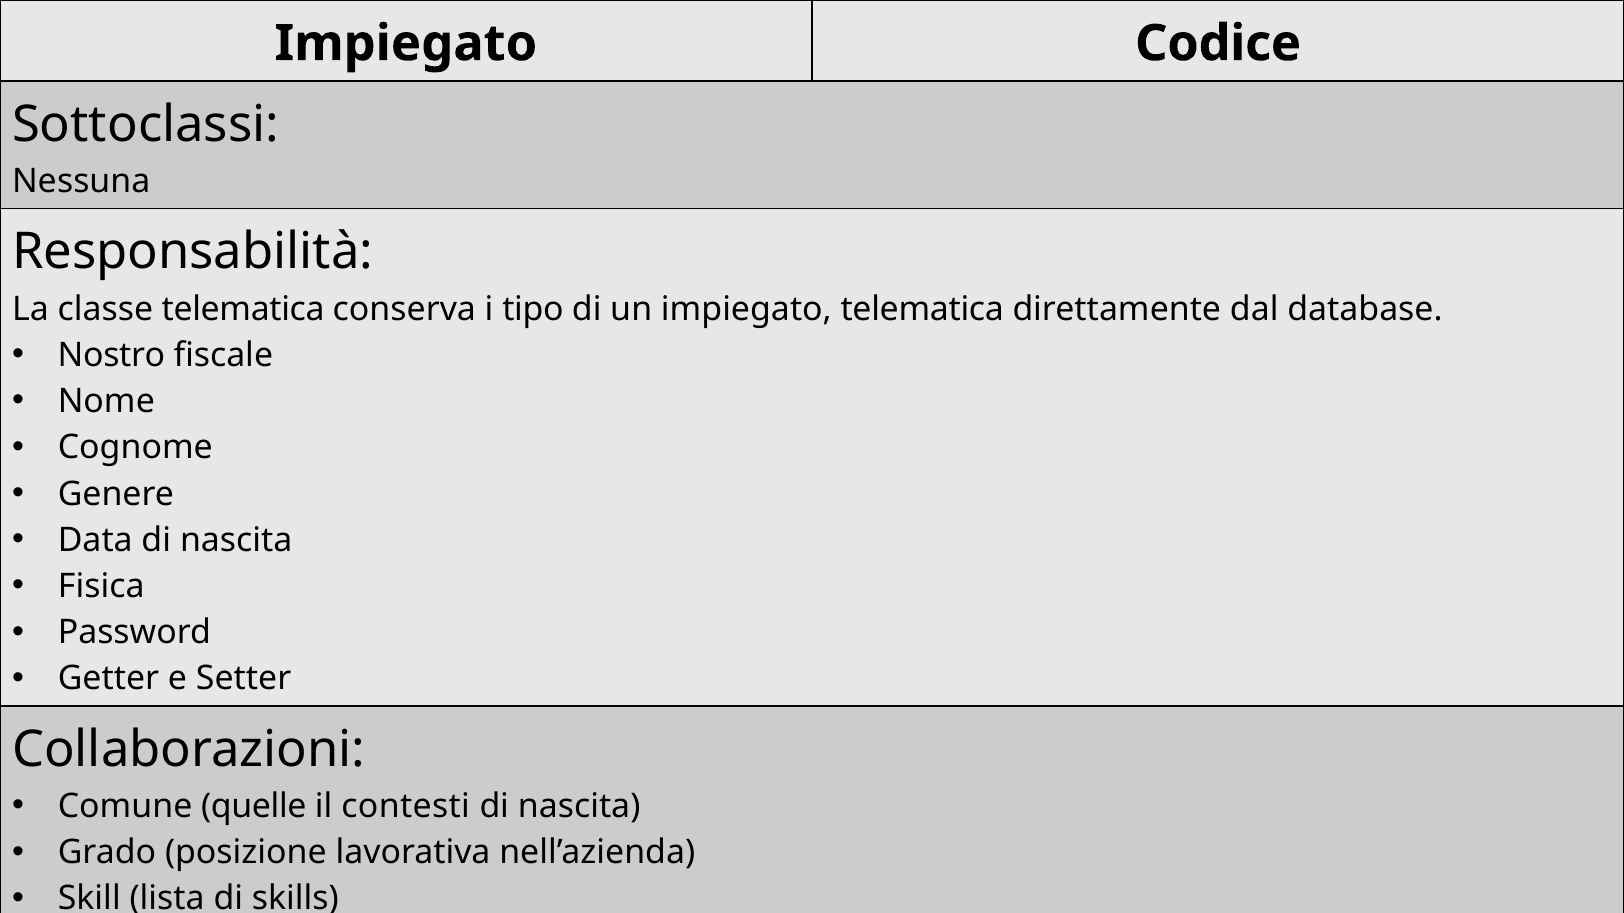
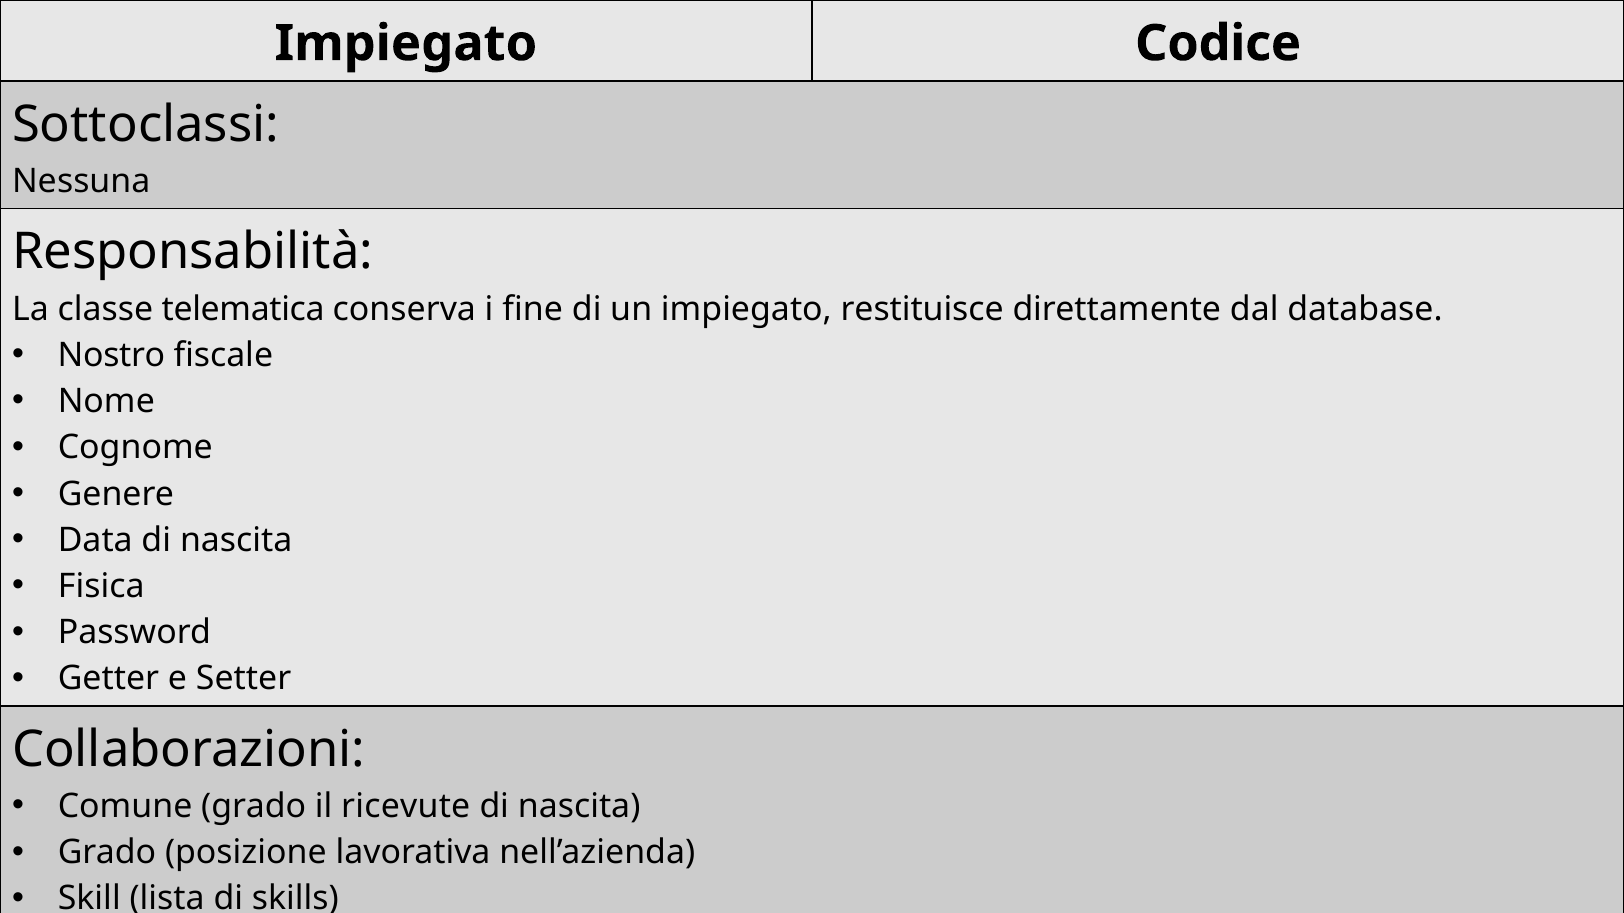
tipo: tipo -> fine
impiegato telematica: telematica -> restituisce
Comune quelle: quelle -> grado
il contesti: contesti -> ricevute
